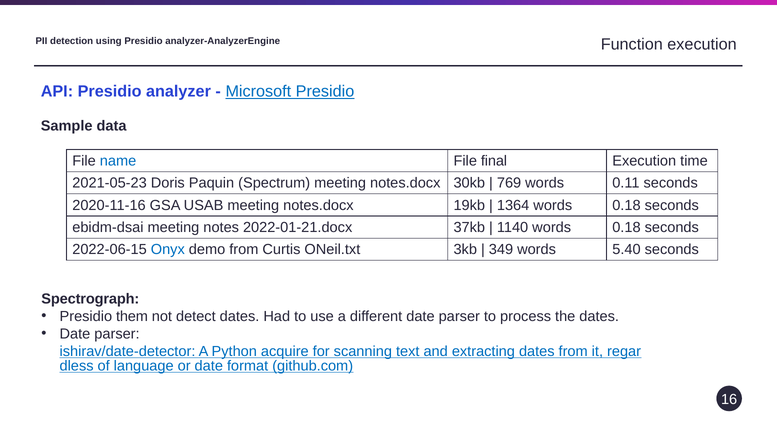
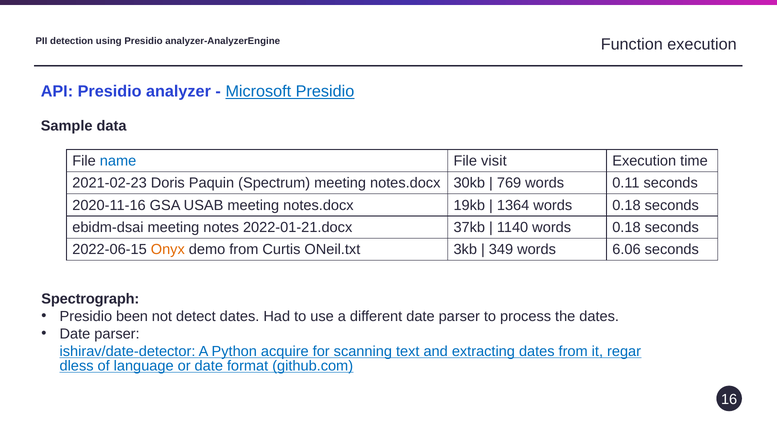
final: final -> visit
2021-05-23: 2021-05-23 -> 2021-02-23
Onyx colour: blue -> orange
5.40: 5.40 -> 6.06
them: them -> been
